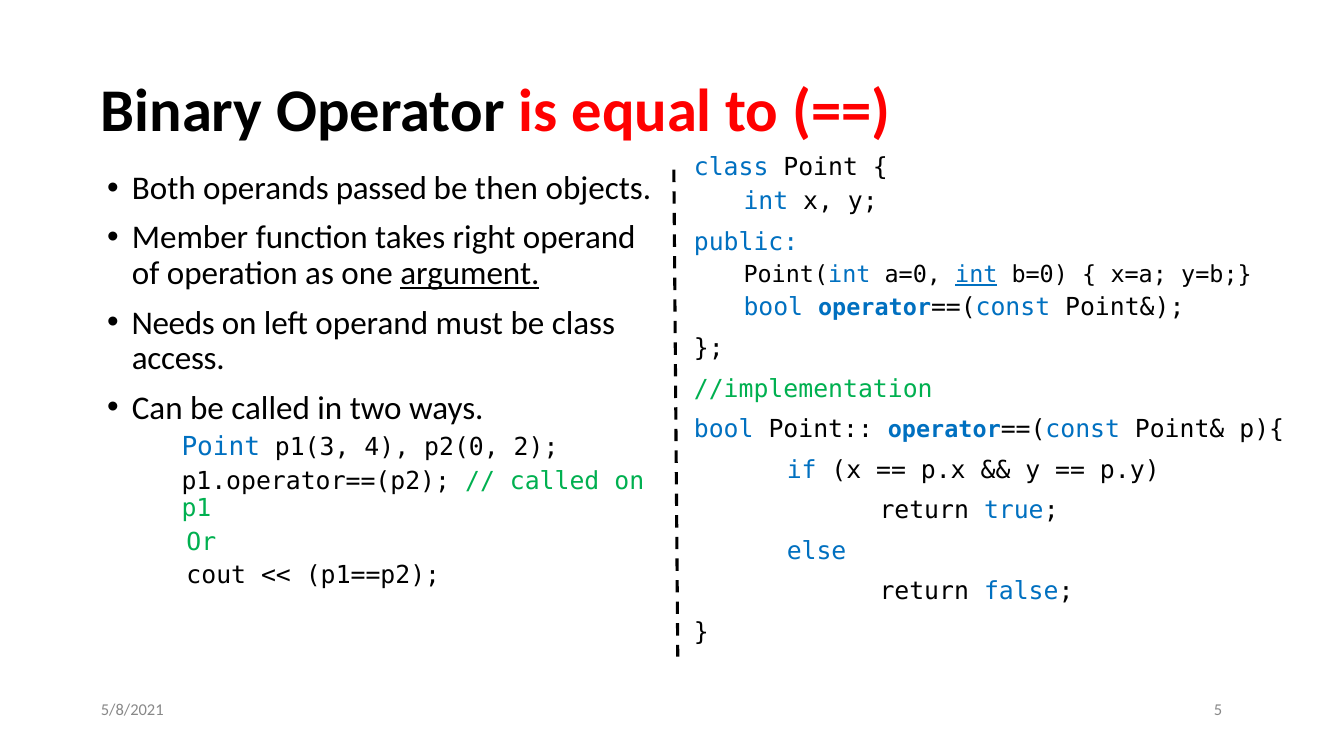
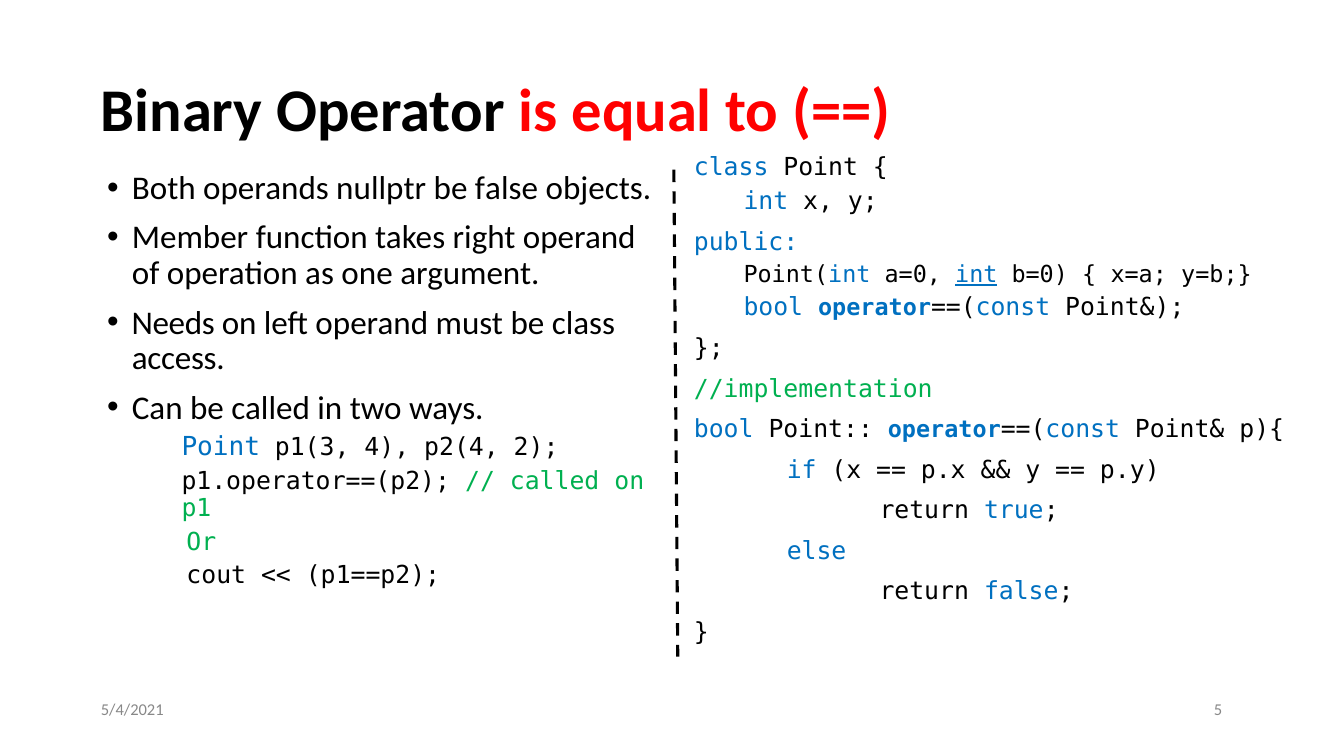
passed: passed -> nullptr
be then: then -> false
argument underline: present -> none
p2(0: p2(0 -> p2(4
5/8/2021: 5/8/2021 -> 5/4/2021
